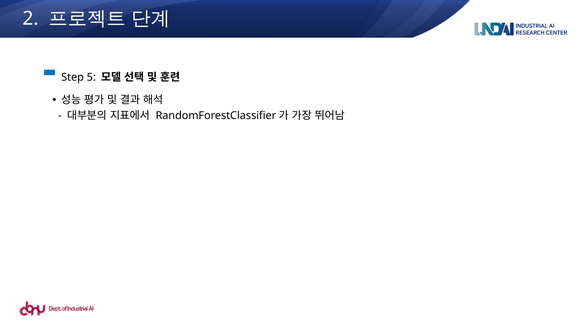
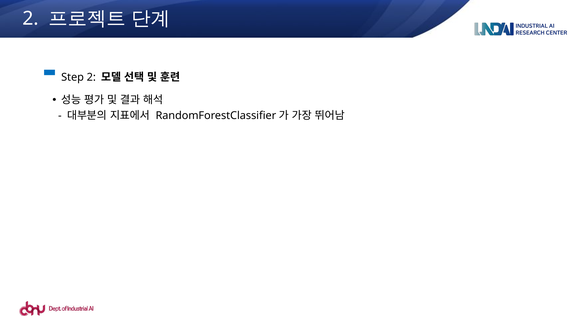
Step 5: 5 -> 2
